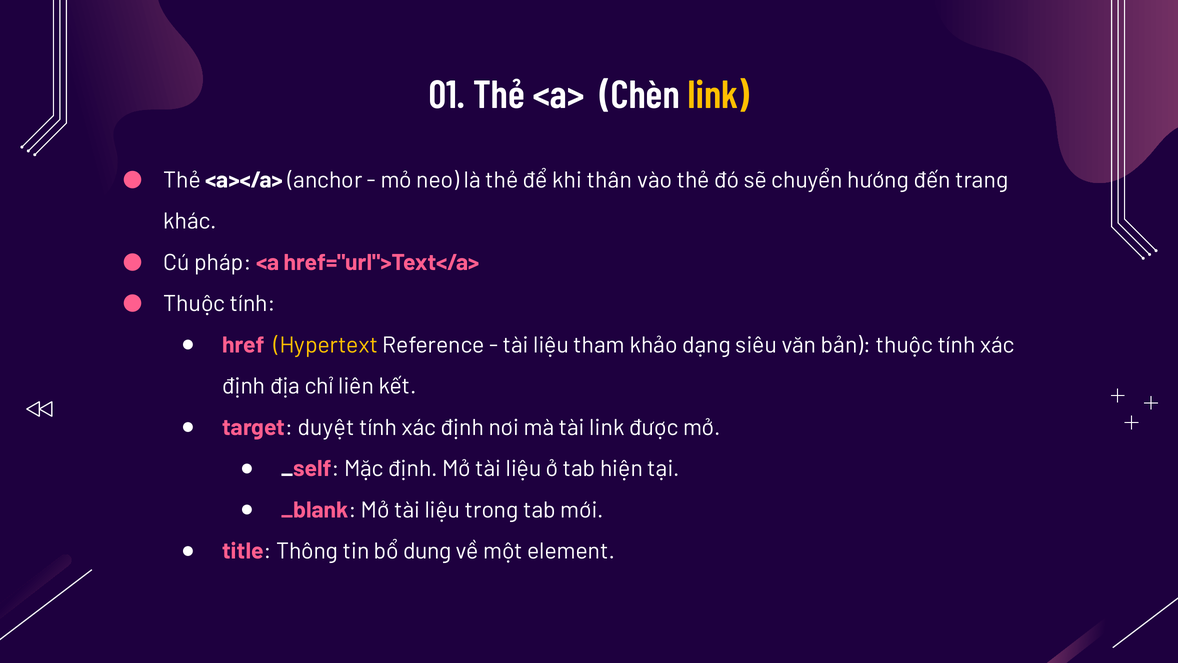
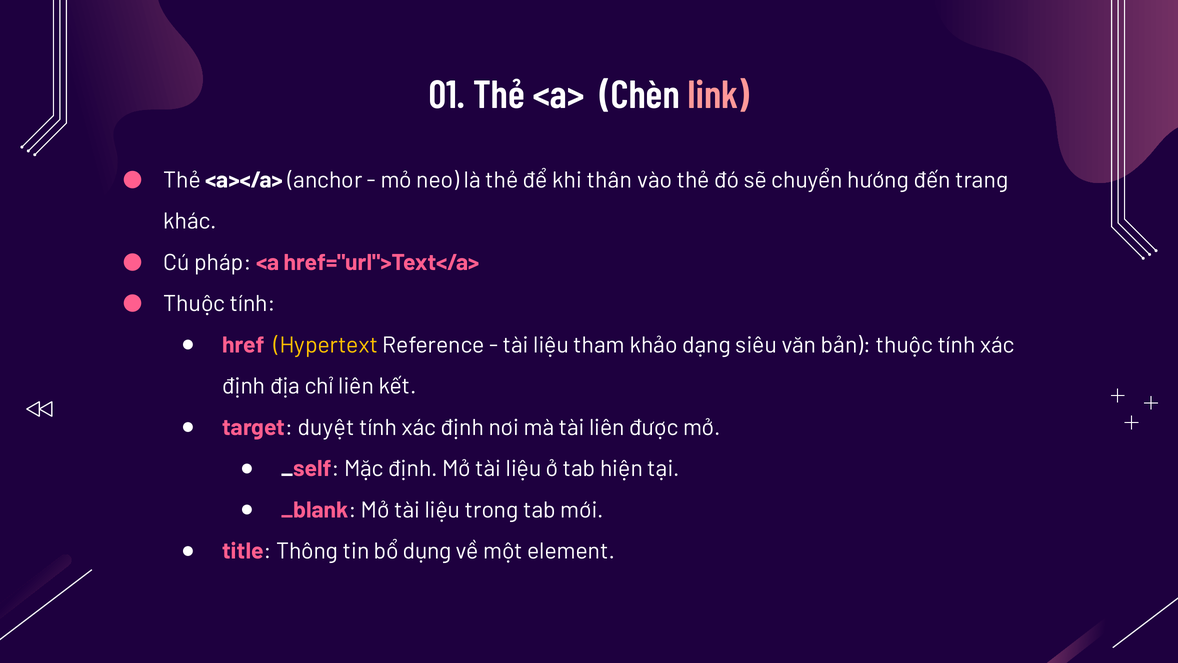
link at (718, 95) colour: yellow -> pink
tài link: link -> liên
dung: dung -> dụng
